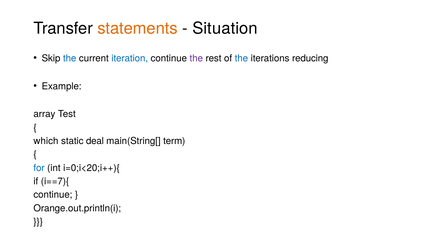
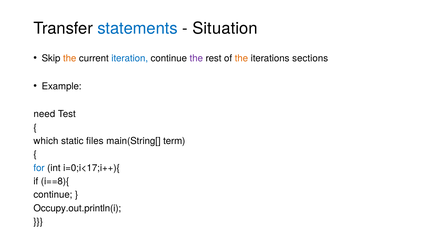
statements colour: orange -> blue
the at (70, 58) colour: blue -> orange
the at (241, 58) colour: blue -> orange
reducing: reducing -> sections
array: array -> need
deal: deal -> files
i=0;i<20;i++){: i=0;i<20;i++){ -> i=0;i<17;i++){
i==7){: i==7){ -> i==8){
Orange.out.println(i: Orange.out.println(i -> Occupy.out.println(i
